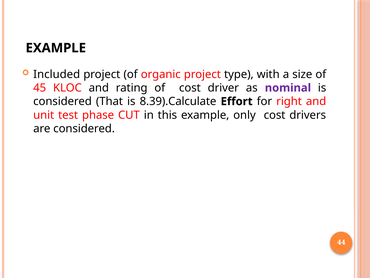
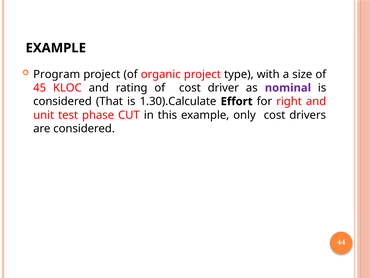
Included: Included -> Program
8.39).Calculate: 8.39).Calculate -> 1.30).Calculate
